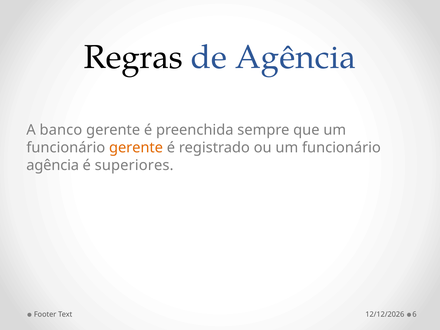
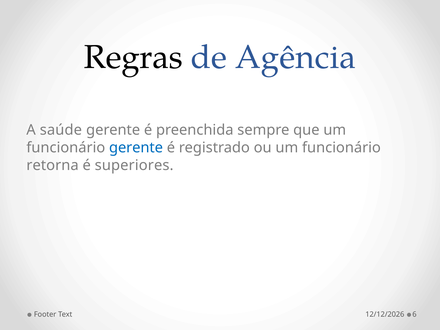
banco: banco -> saúde
gerente at (136, 148) colour: orange -> blue
agência at (53, 165): agência -> retorna
